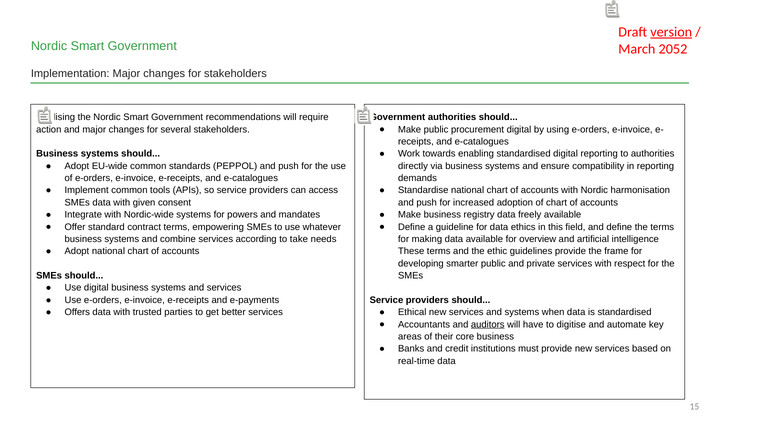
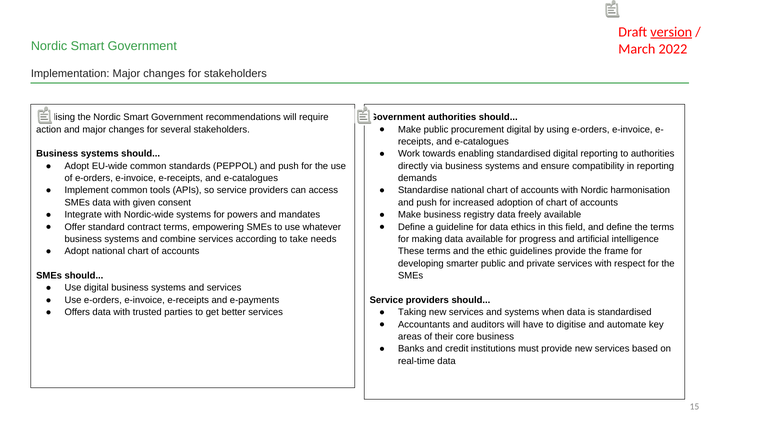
2052: 2052 -> 2022
overview: overview -> progress
Ethical: Ethical -> Taking
auditors underline: present -> none
